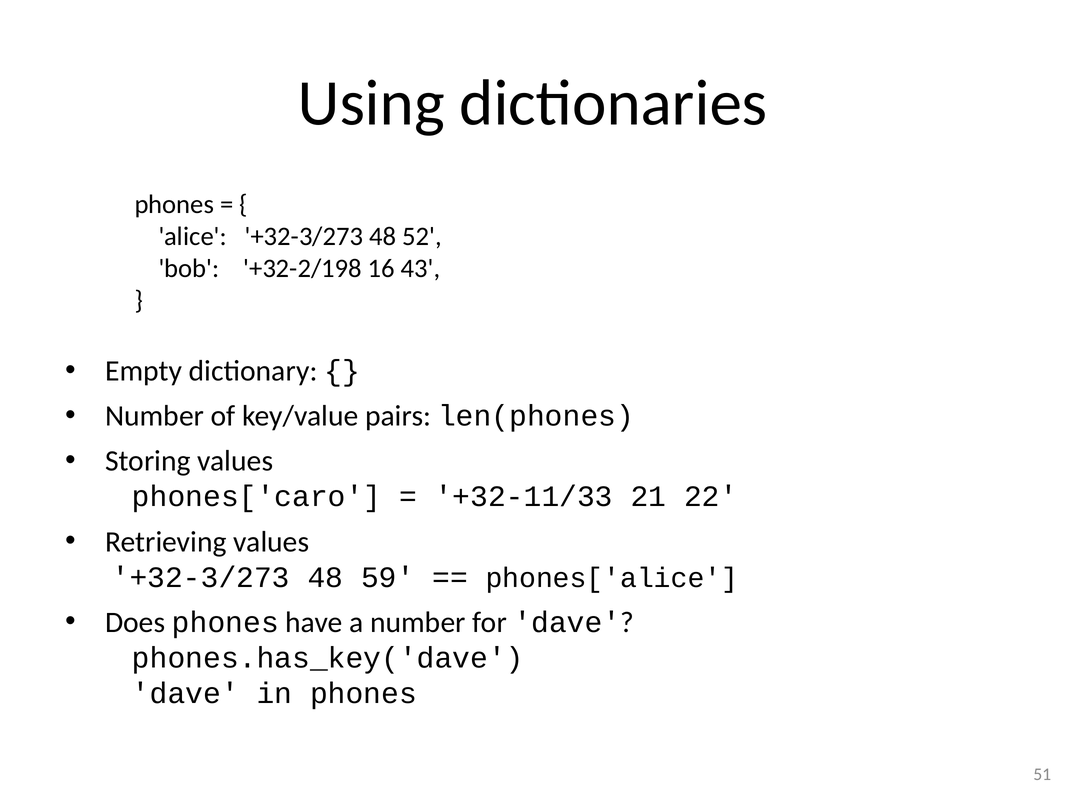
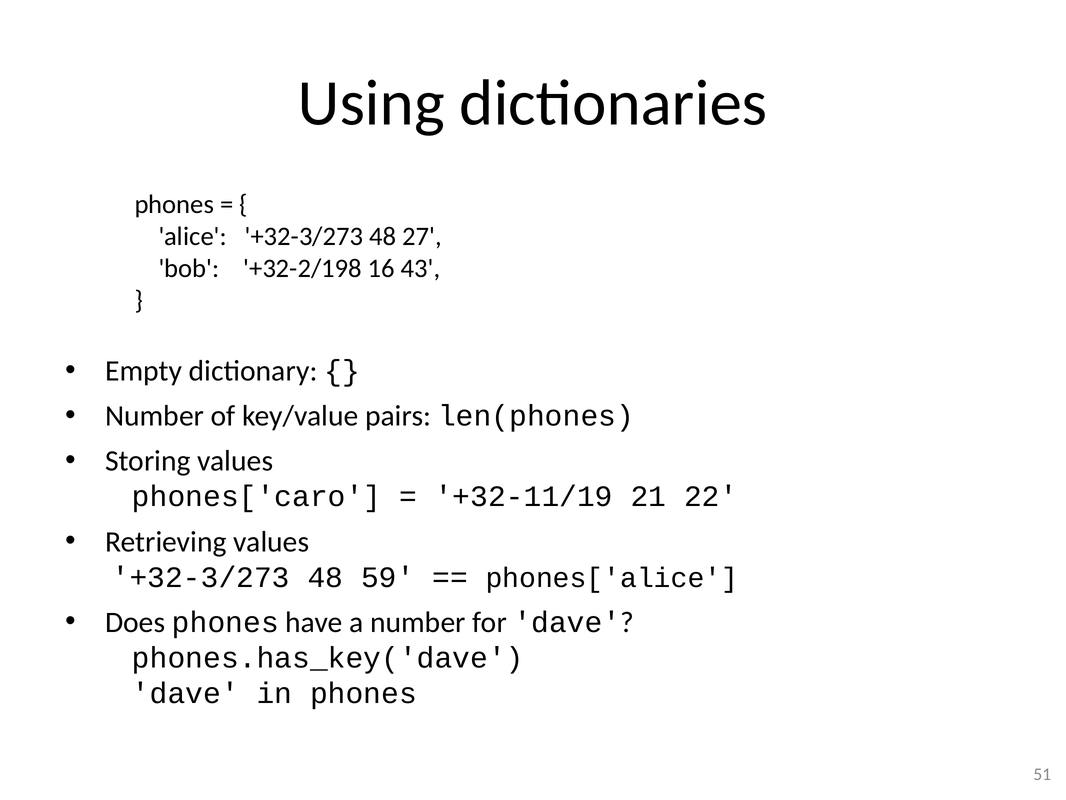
52: 52 -> 27
+32-11/33: +32-11/33 -> +32-11/19
